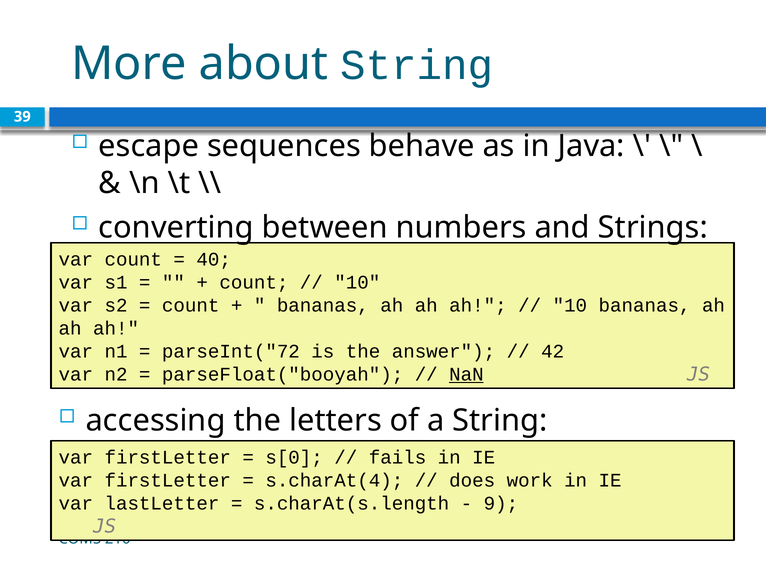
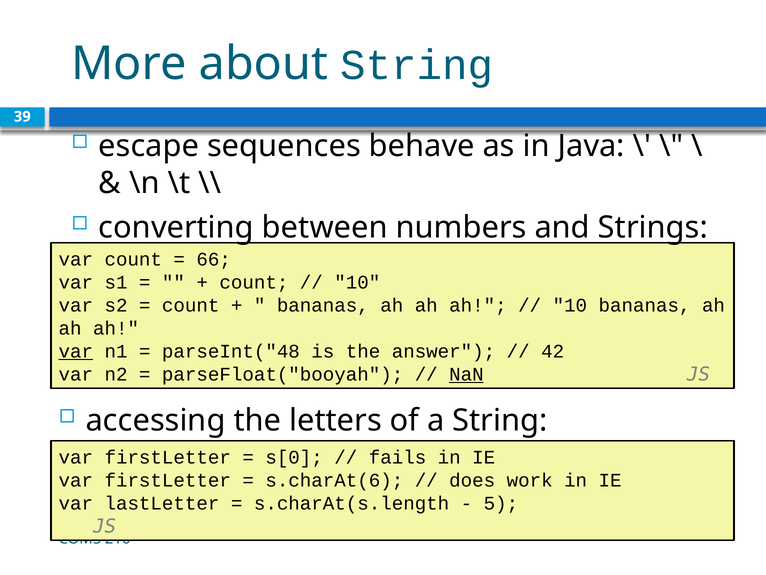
40: 40 -> 66
var at (76, 351) underline: none -> present
parseInt("72: parseInt("72 -> parseInt("48
s.charAt(4: s.charAt(4 -> s.charAt(6
9: 9 -> 5
